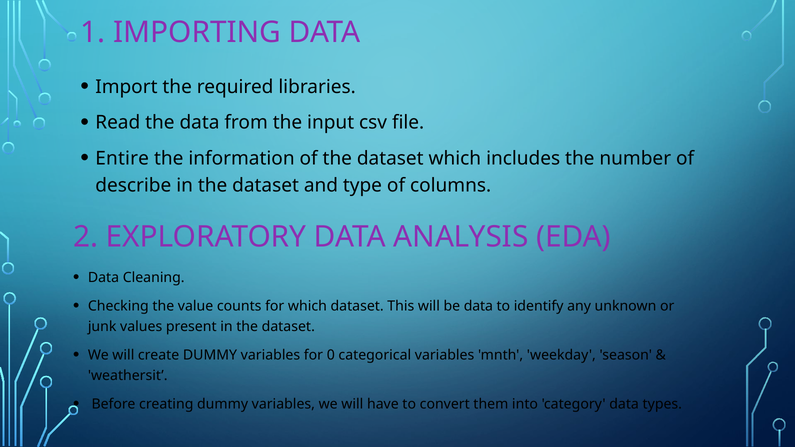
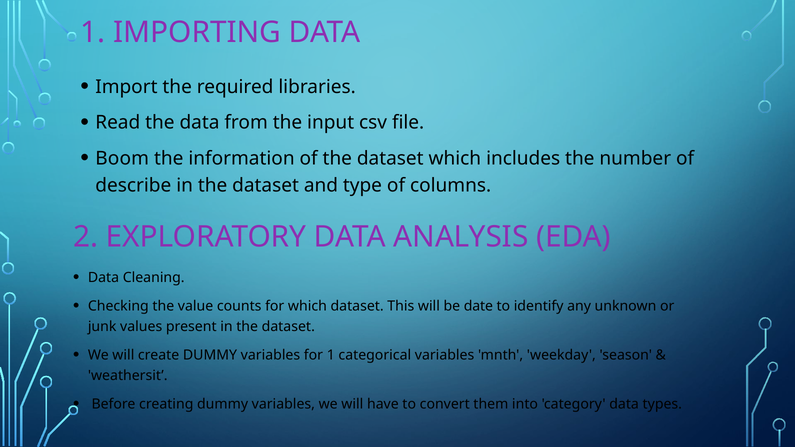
Entire: Entire -> Boom
be data: data -> date
for 0: 0 -> 1
